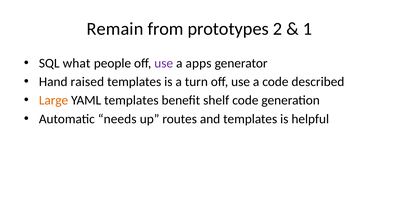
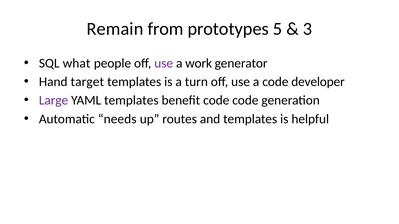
2: 2 -> 5
1: 1 -> 3
apps: apps -> work
raised: raised -> target
described: described -> developer
Large colour: orange -> purple
benefit shelf: shelf -> code
